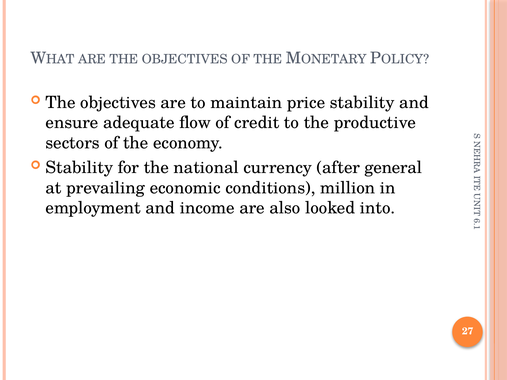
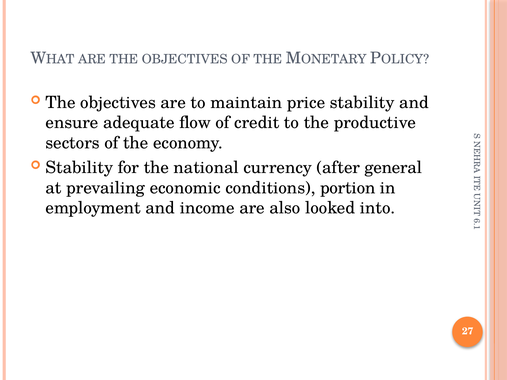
million: million -> portion
